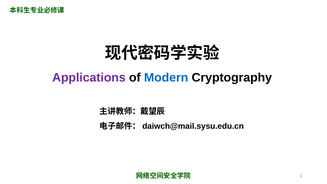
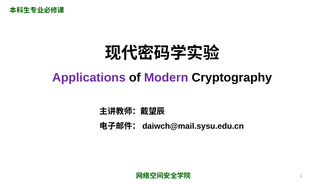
Modern colour: blue -> purple
